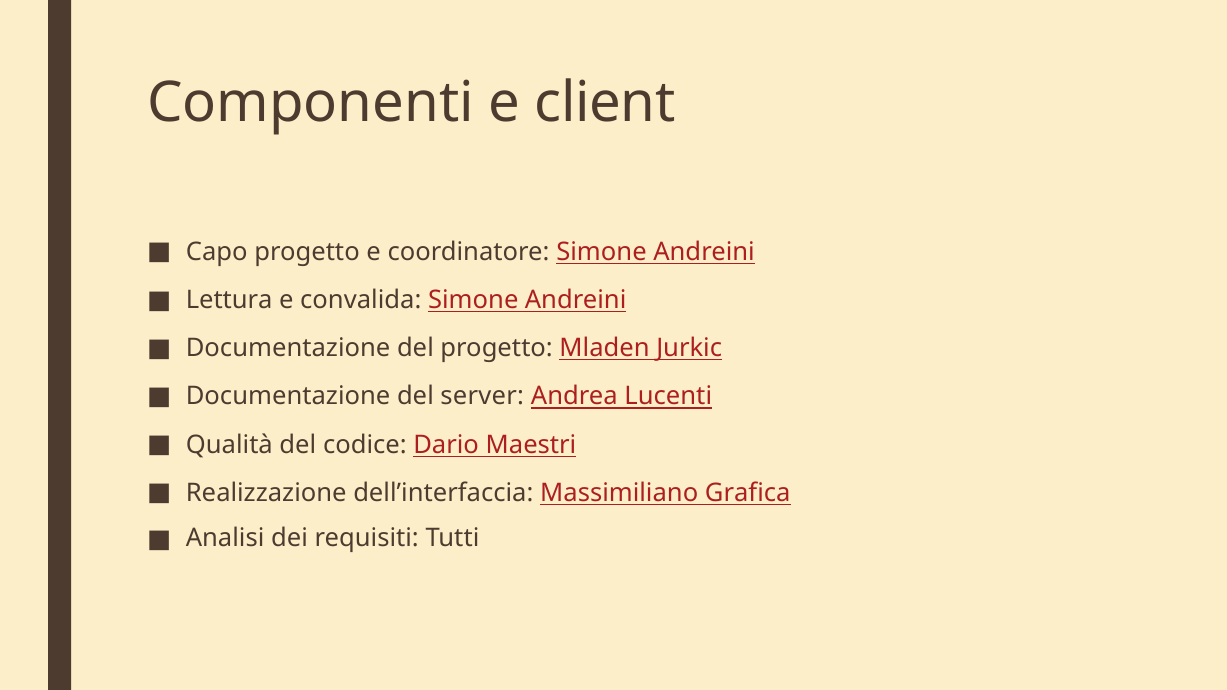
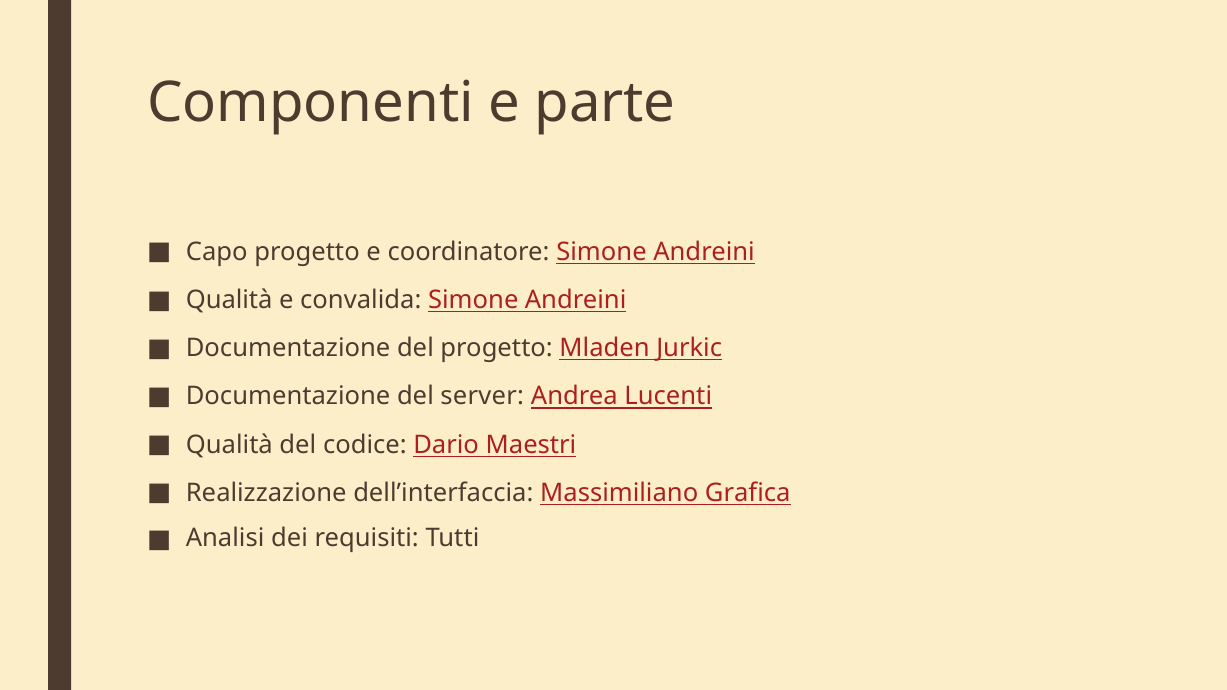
client: client -> parte
Lettura at (229, 300): Lettura -> Qualità
